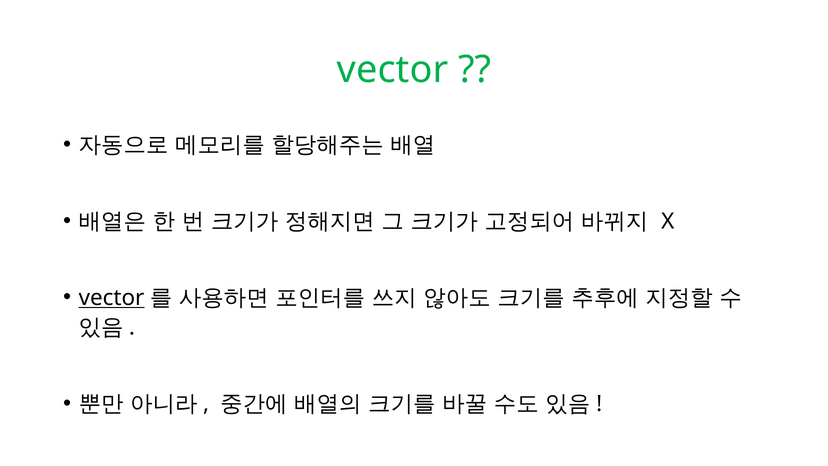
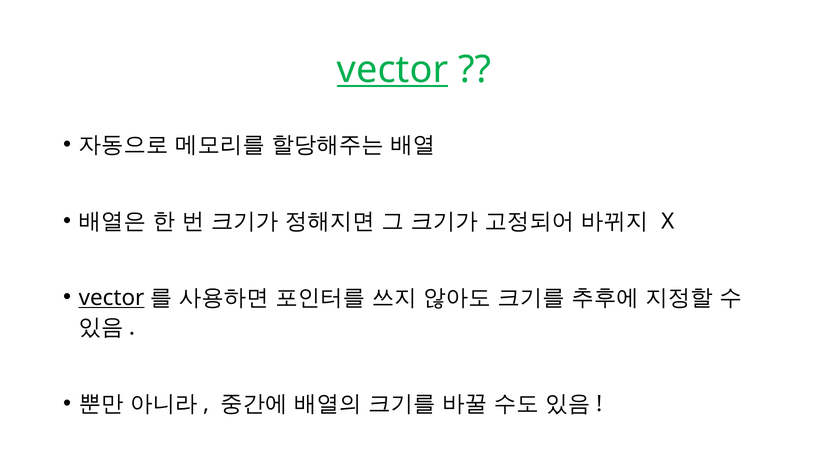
vector at (393, 70) underline: none -> present
